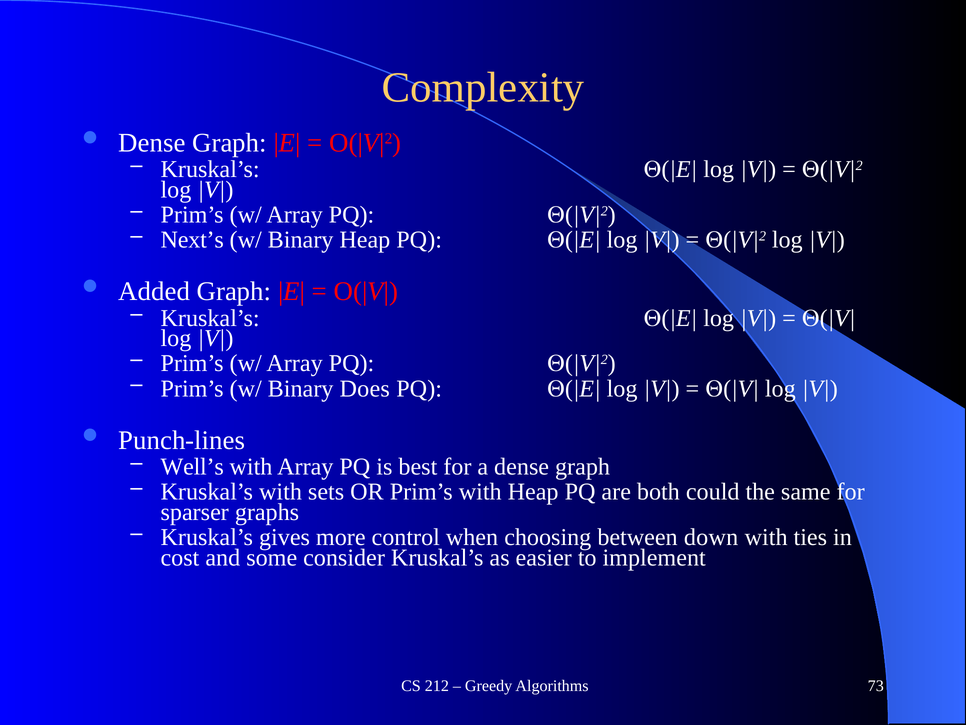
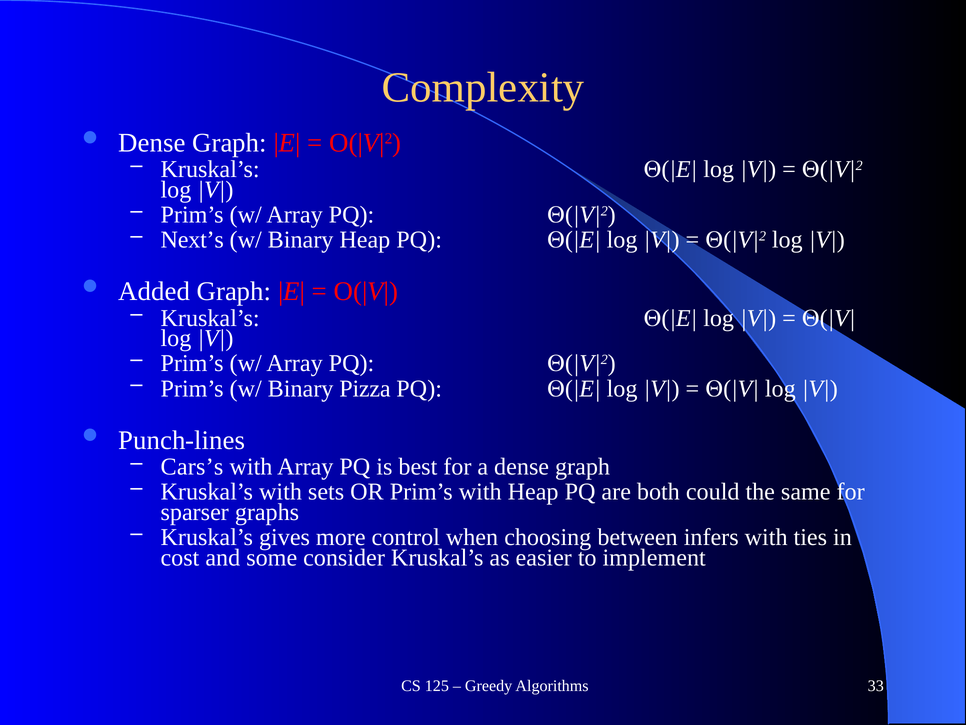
Does: Does -> Pizza
Well’s: Well’s -> Cars’s
down: down -> infers
212: 212 -> 125
73: 73 -> 33
